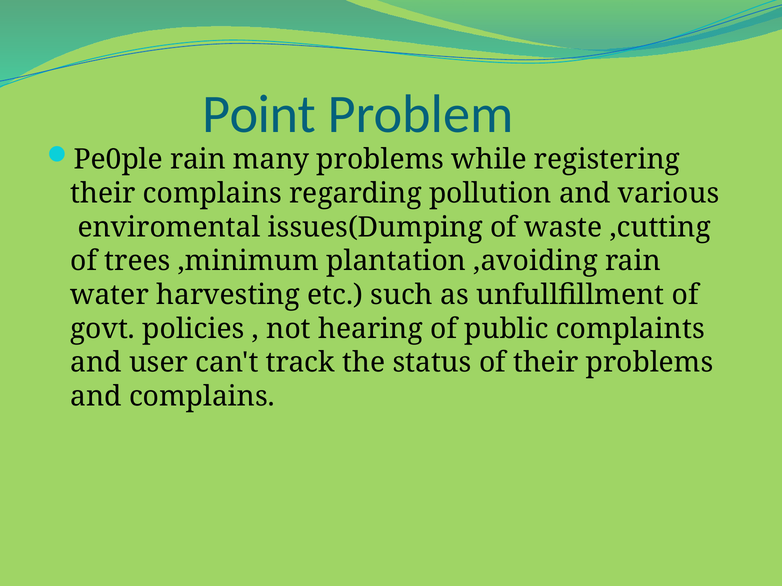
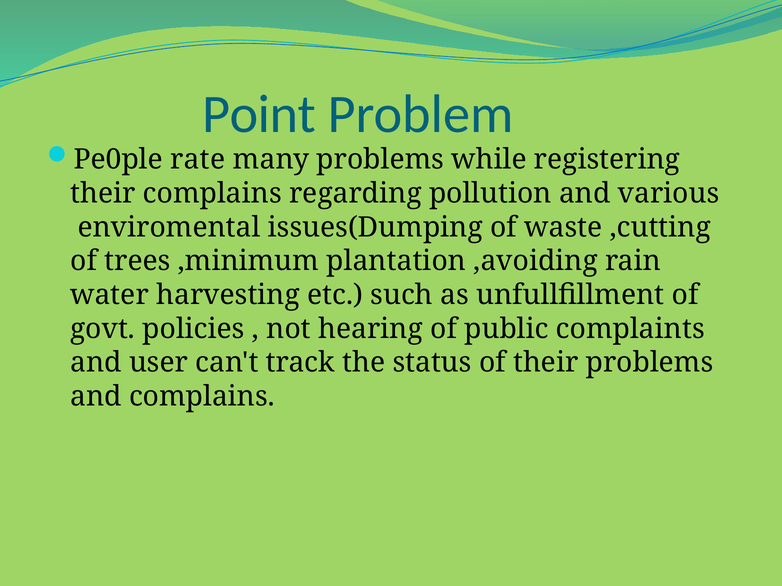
Pe0ple rain: rain -> rate
